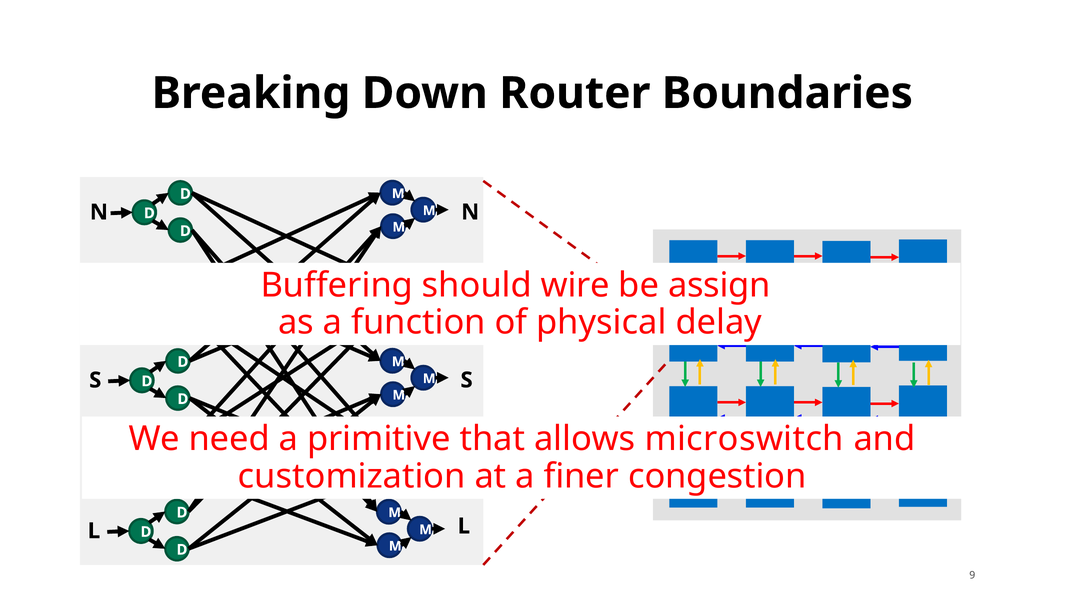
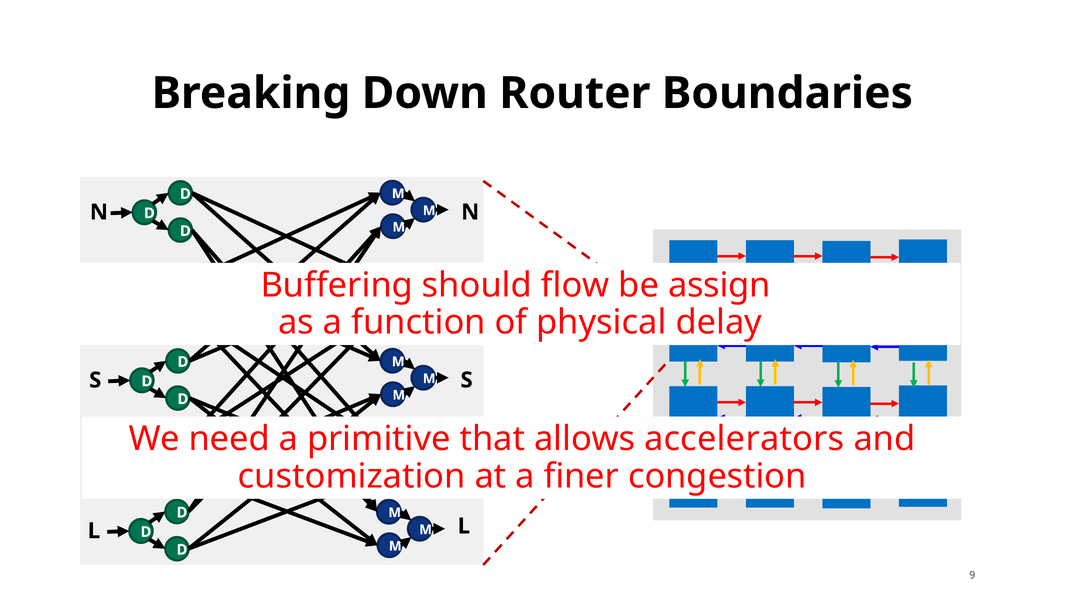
wire: wire -> flow
microswitch: microswitch -> accelerators
